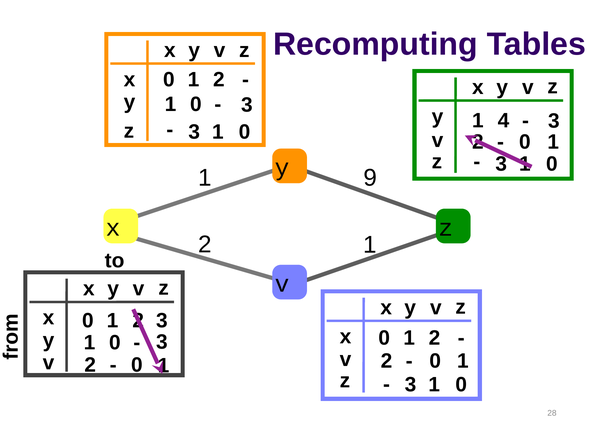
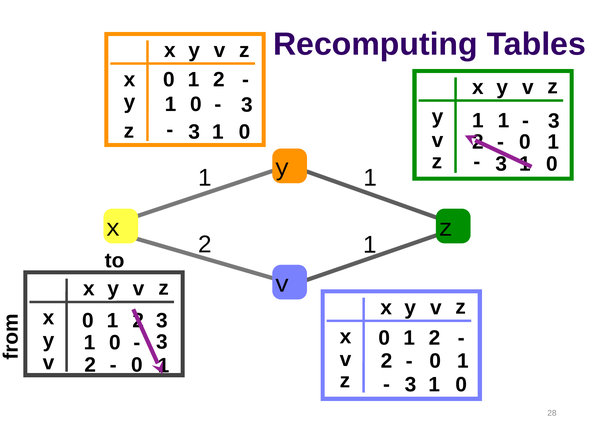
4 at (504, 121): 4 -> 1
9 at (370, 178): 9 -> 1
